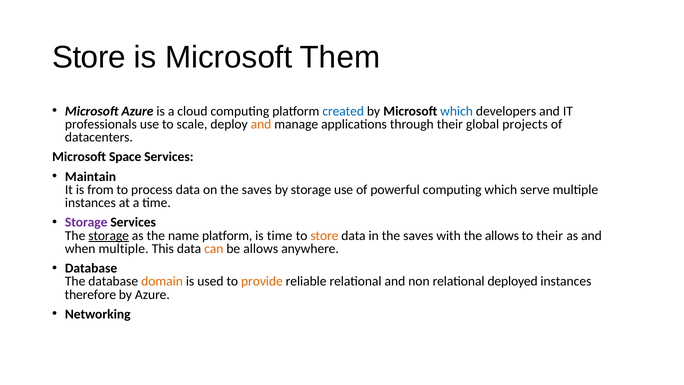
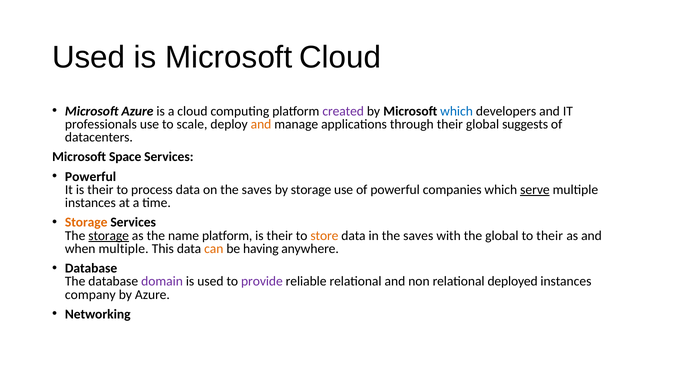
Store at (89, 57): Store -> Used
Microsoft Them: Them -> Cloud
created colour: blue -> purple
projects: projects -> suggests
Maintain at (91, 176): Maintain -> Powerful
It is from: from -> their
powerful computing: computing -> companies
serve underline: none -> present
Storage at (86, 222) colour: purple -> orange
time at (280, 235): time -> their
the allows: allows -> global
be allows: allows -> having
domain colour: orange -> purple
provide colour: orange -> purple
therefore: therefore -> company
